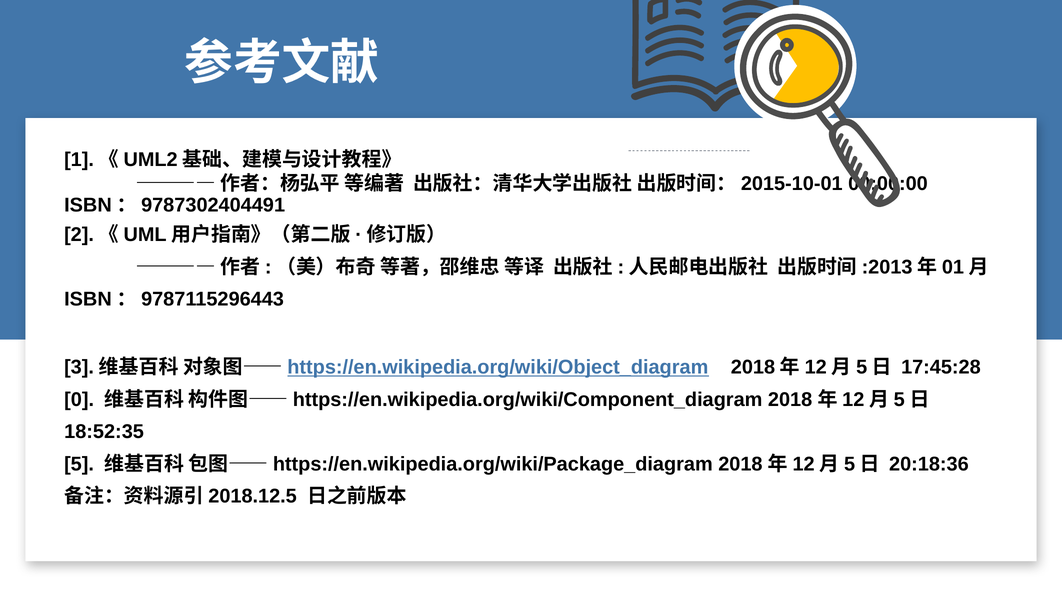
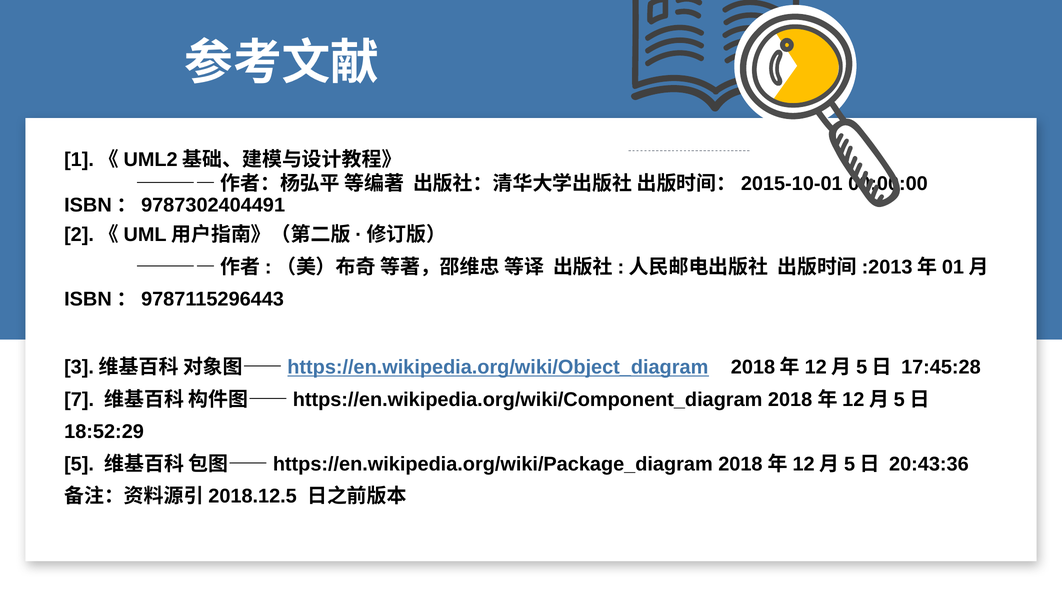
0: 0 -> 7
18:52:35: 18:52:35 -> 18:52:29
20:18:36: 20:18:36 -> 20:43:36
